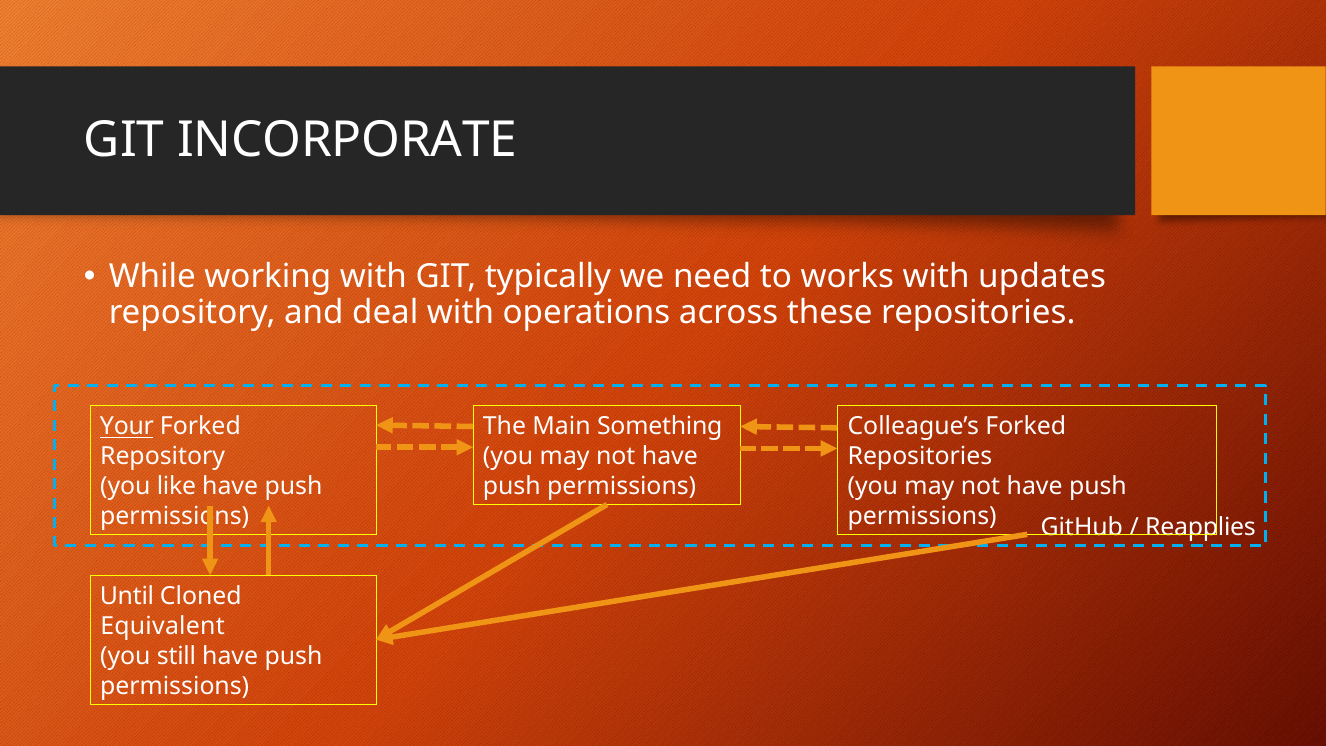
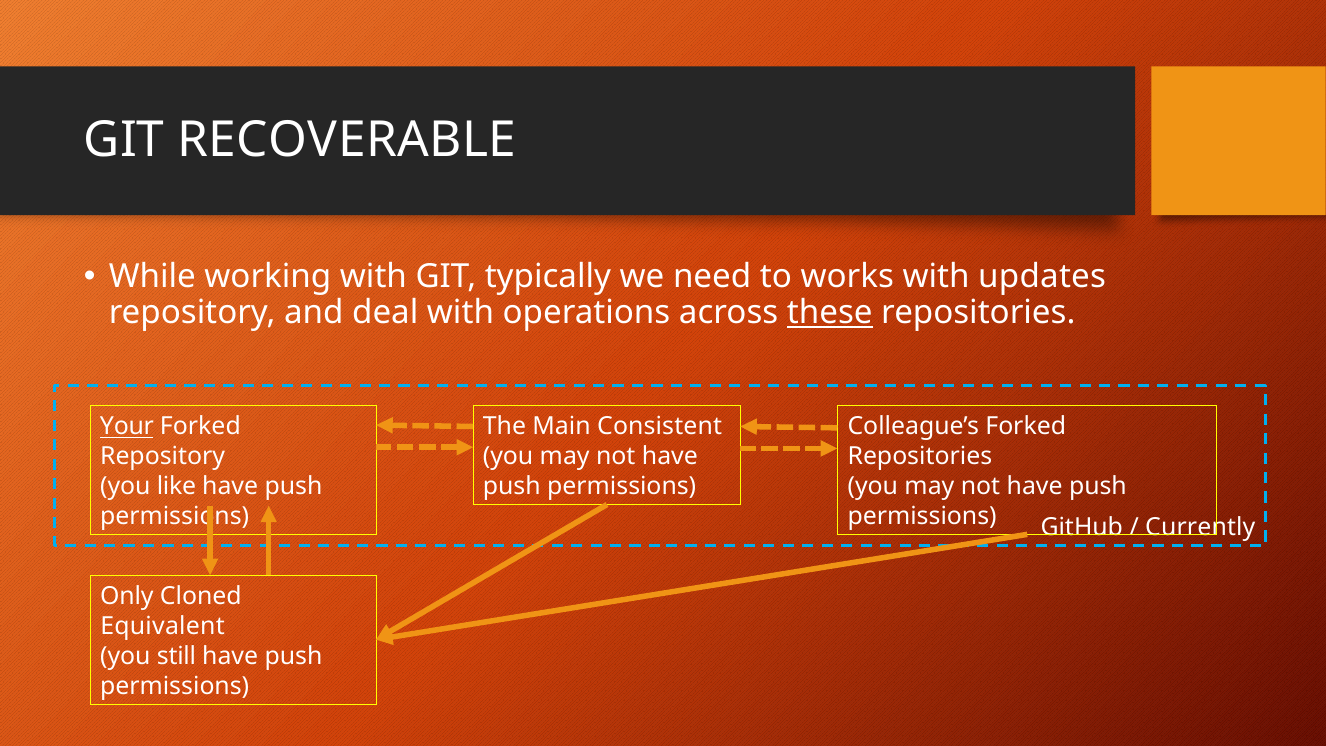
INCORPORATE: INCORPORATE -> RECOVERABLE
these underline: none -> present
Something: Something -> Consistent
Reapplies: Reapplies -> Currently
Until: Until -> Only
